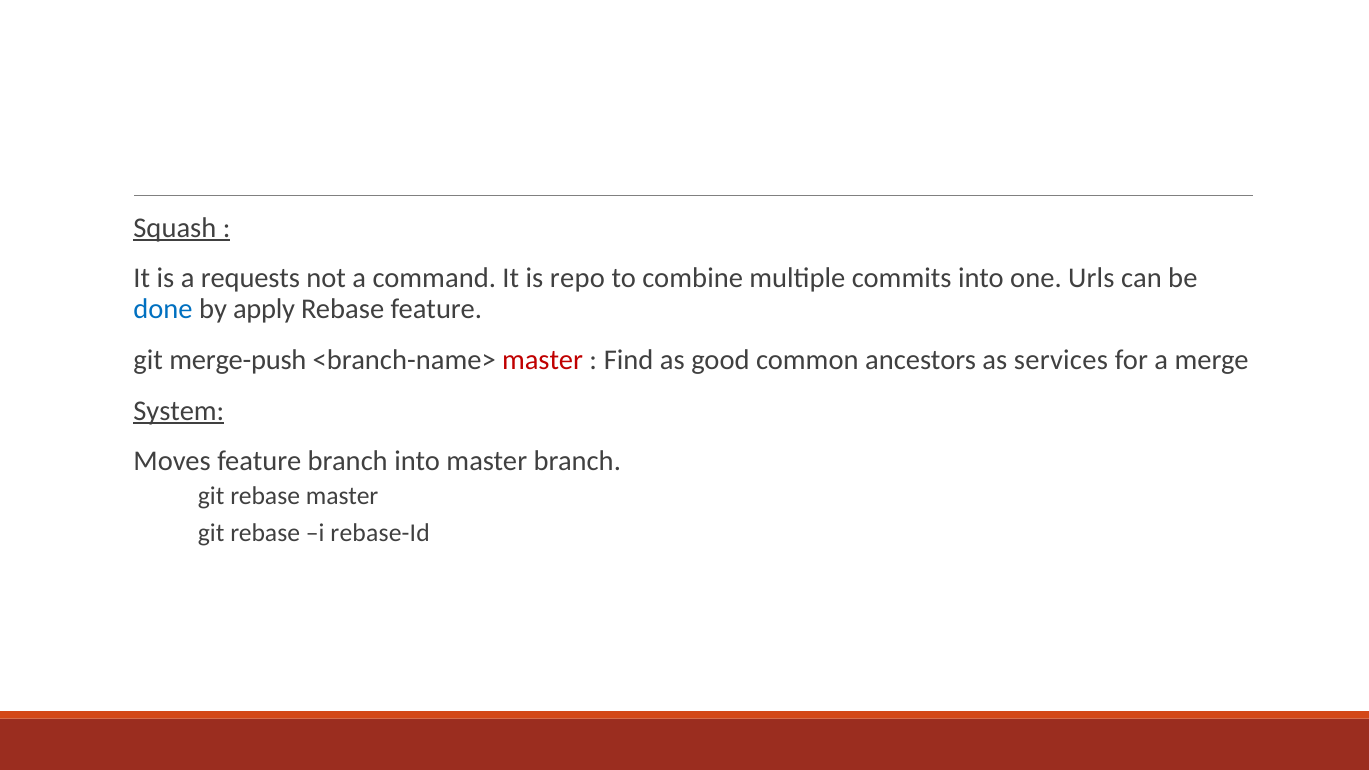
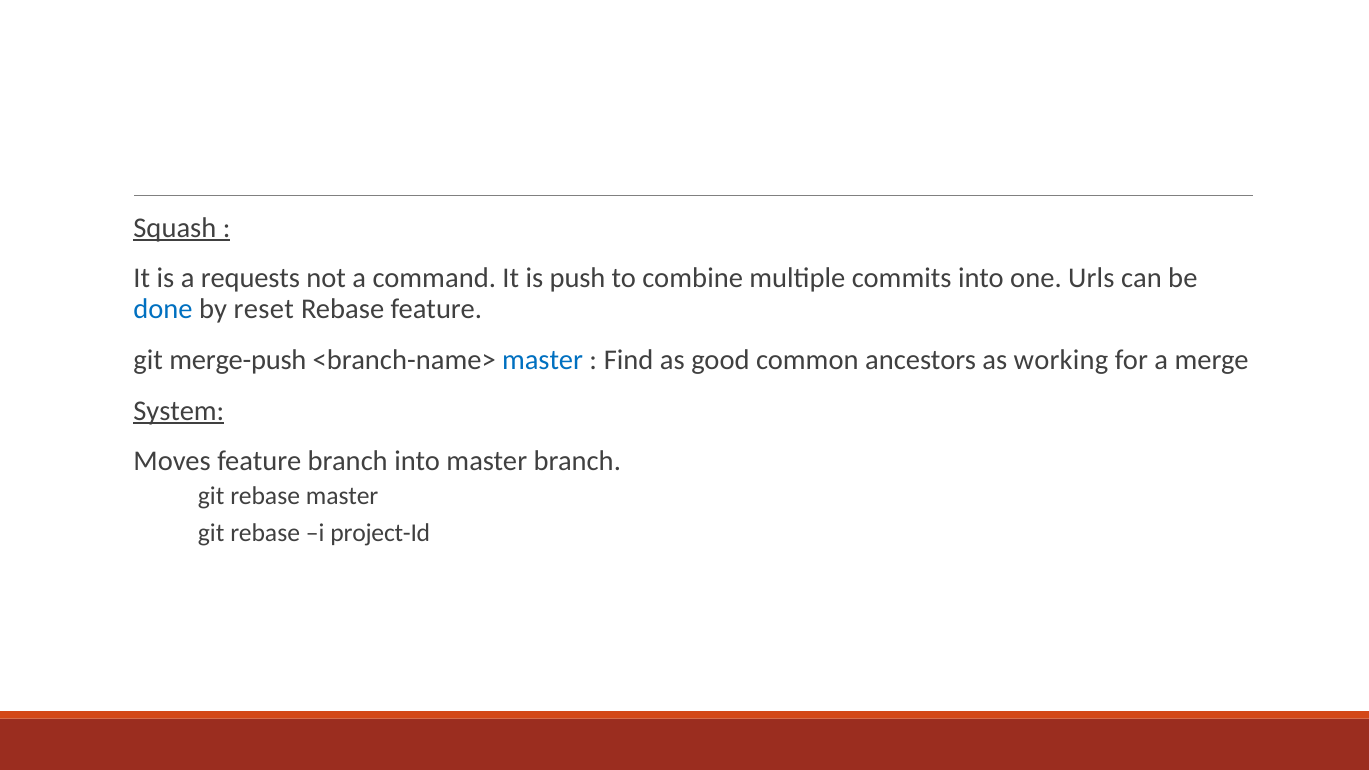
repo: repo -> push
apply: apply -> reset
master at (543, 360) colour: red -> blue
services: services -> working
rebase-Id: rebase-Id -> project-Id
